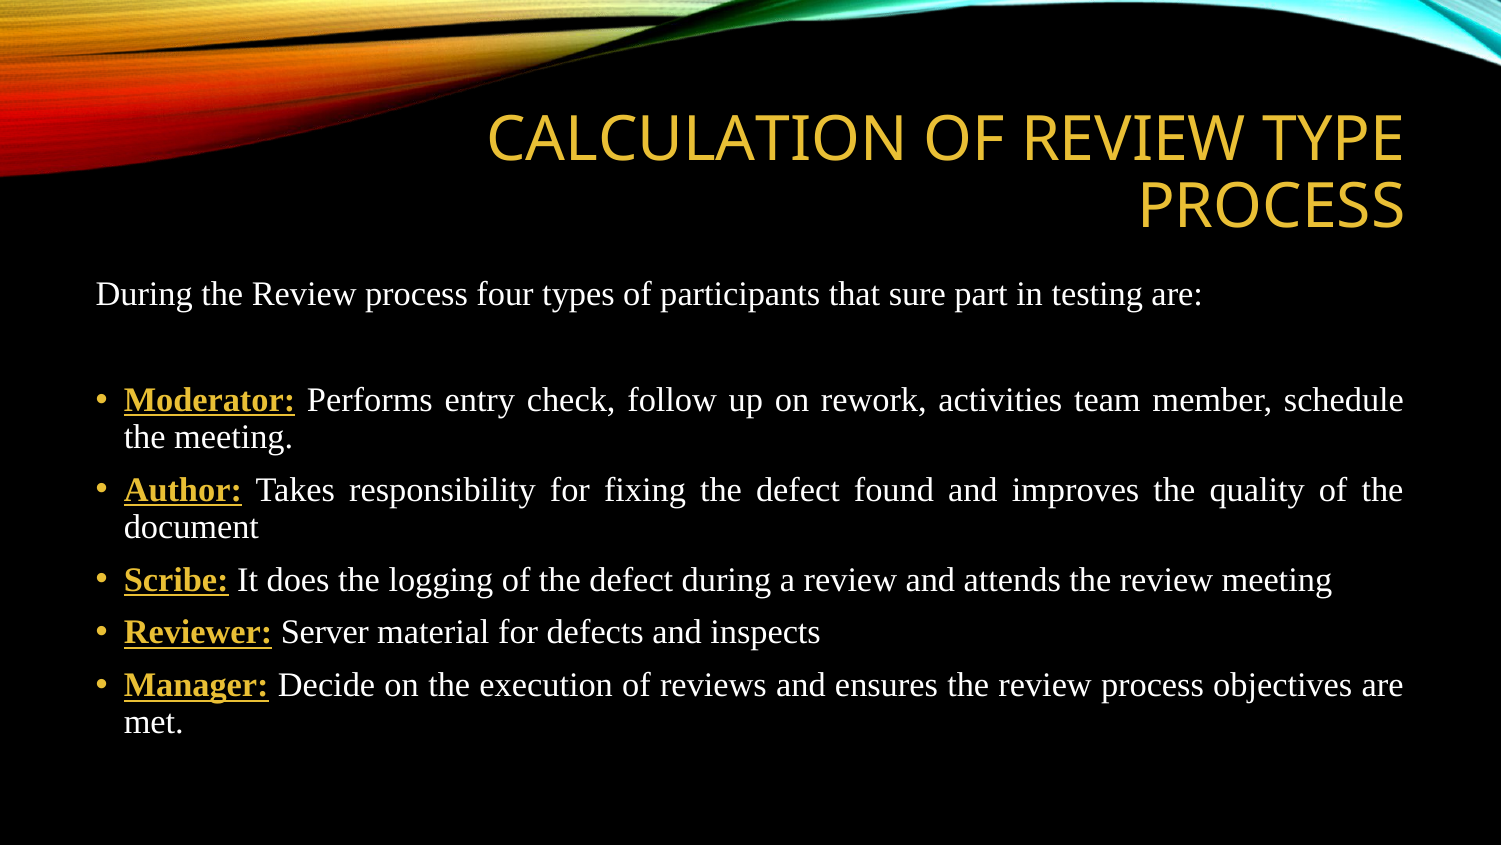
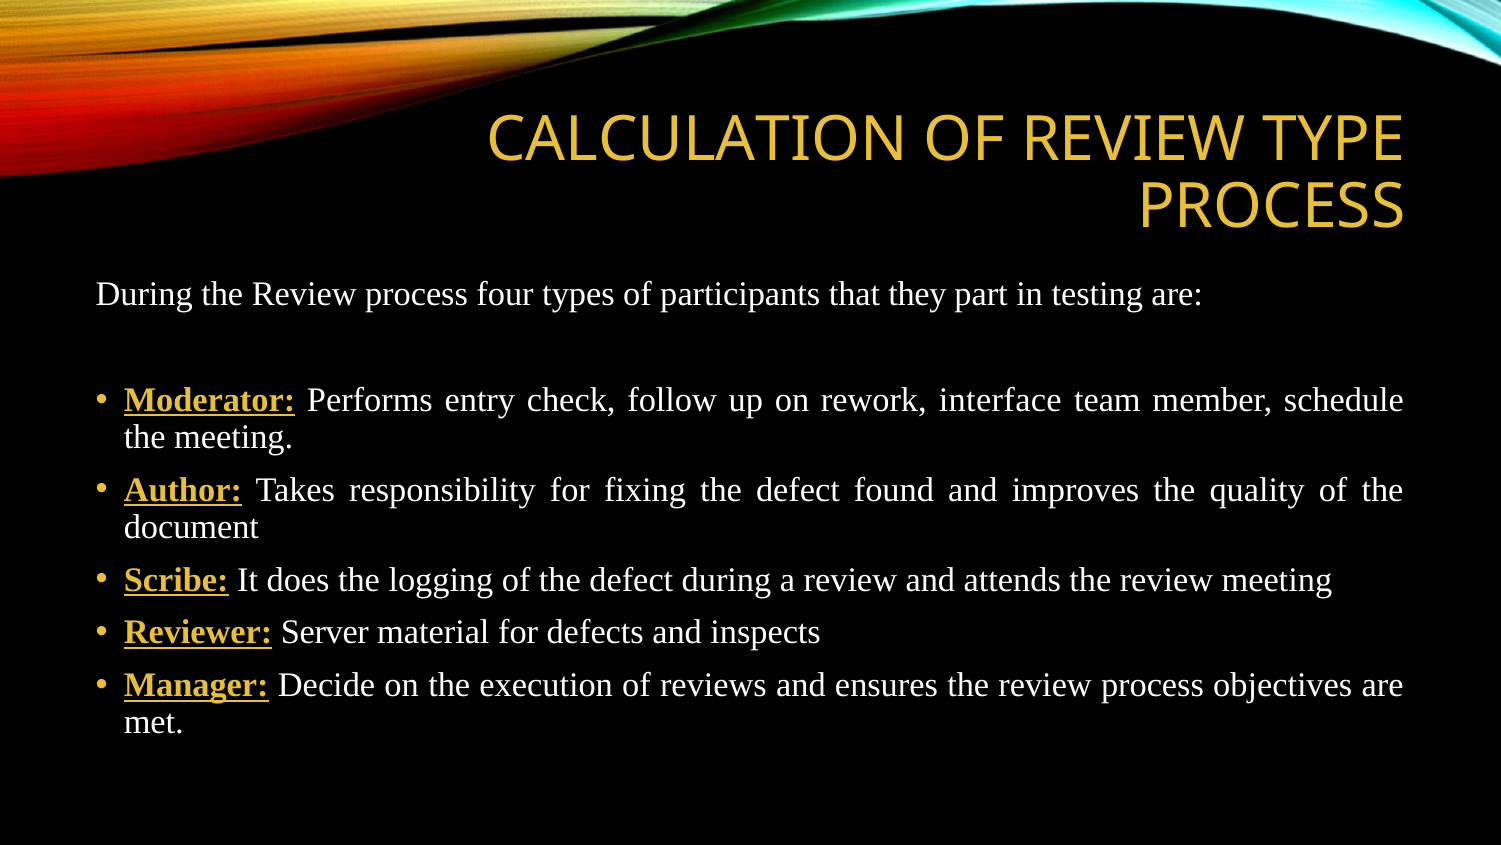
sure: sure -> they
activities: activities -> interface
